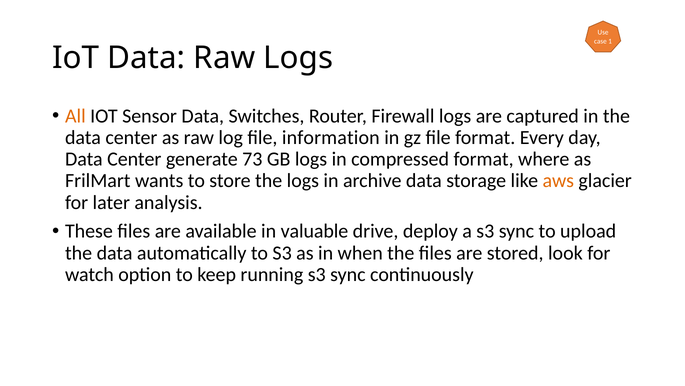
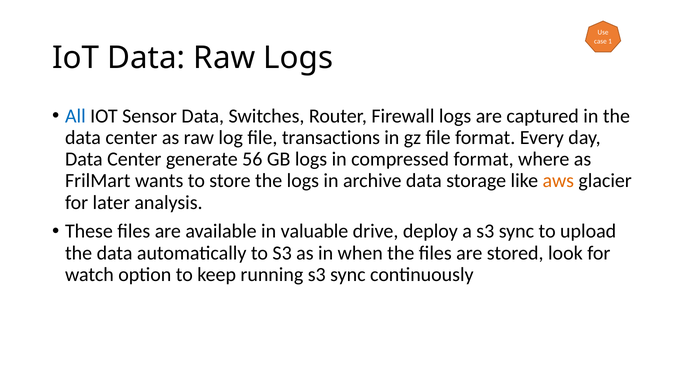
All colour: orange -> blue
information: information -> transactions
73: 73 -> 56
